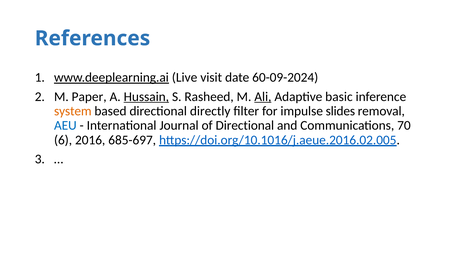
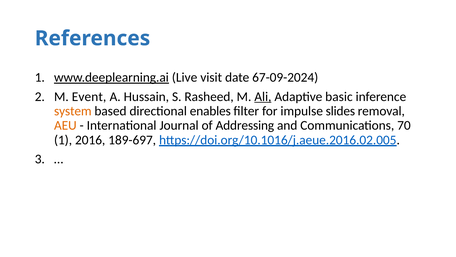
60-09-2024: 60-09-2024 -> 67-09-2024
Paper: Paper -> Event
Hussain underline: present -> none
directly: directly -> enables
AEU colour: blue -> orange
of Directional: Directional -> Addressing
6 at (63, 140): 6 -> 1
685-697: 685-697 -> 189-697
